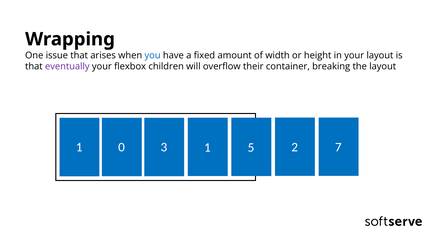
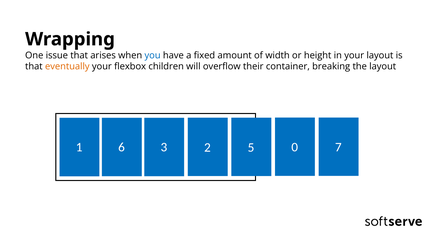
eventually colour: purple -> orange
0: 0 -> 6
3 1: 1 -> 2
2: 2 -> 0
